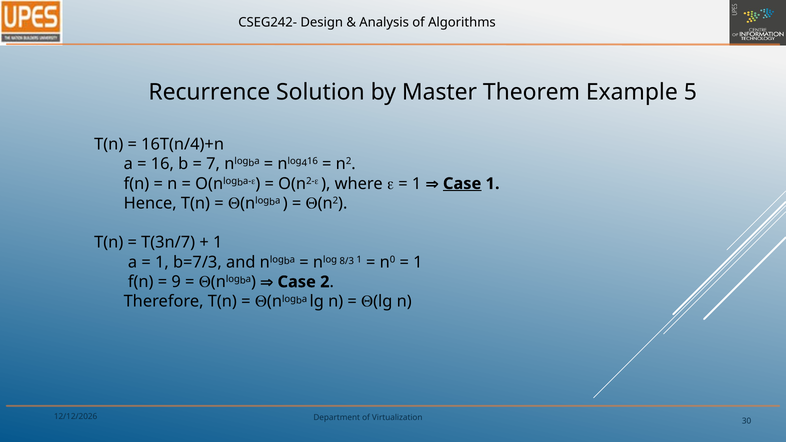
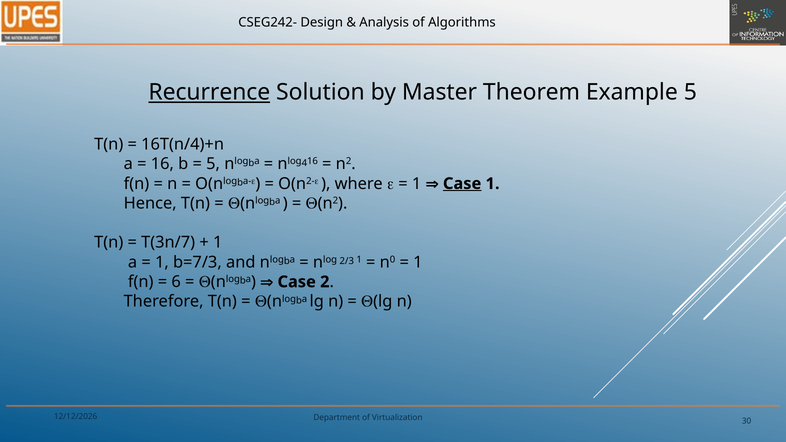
Recurrence underline: none -> present
7 at (213, 164): 7 -> 5
8/3: 8/3 -> 2/3
9: 9 -> 6
